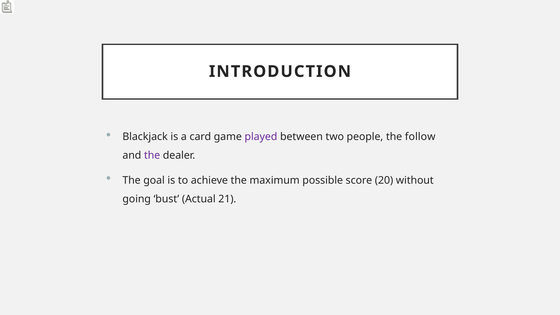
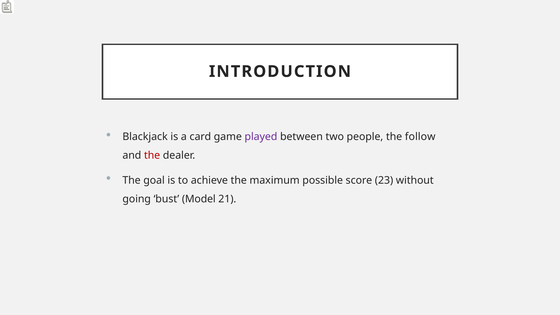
the at (152, 156) colour: purple -> red
20: 20 -> 23
Actual: Actual -> Model
